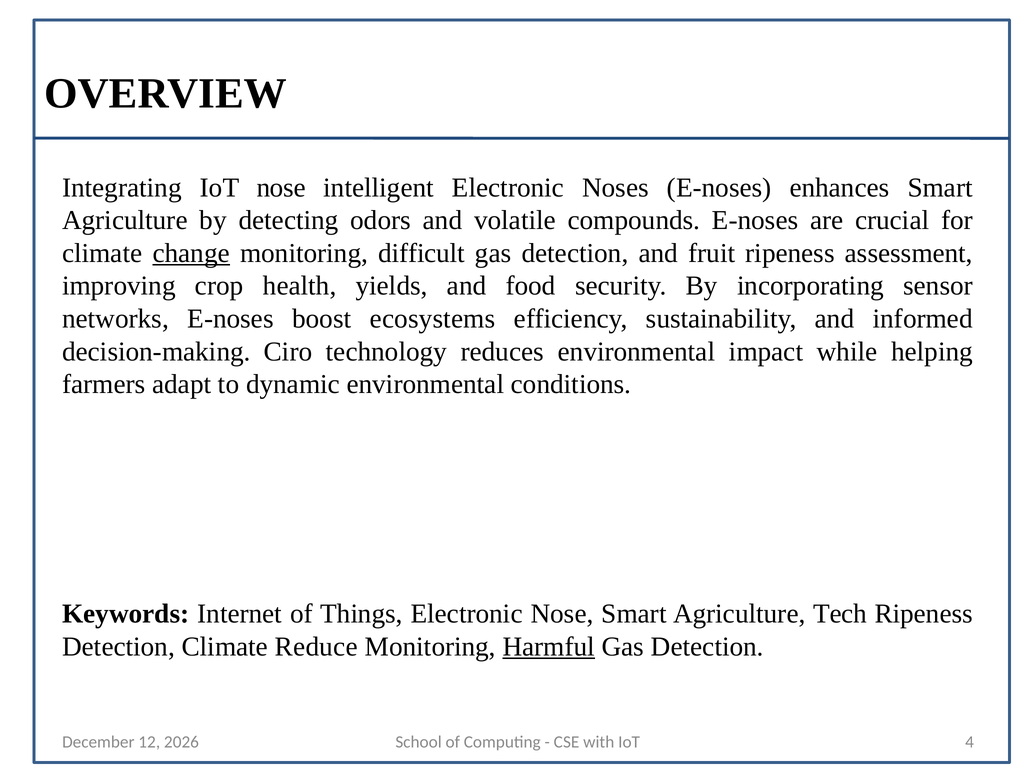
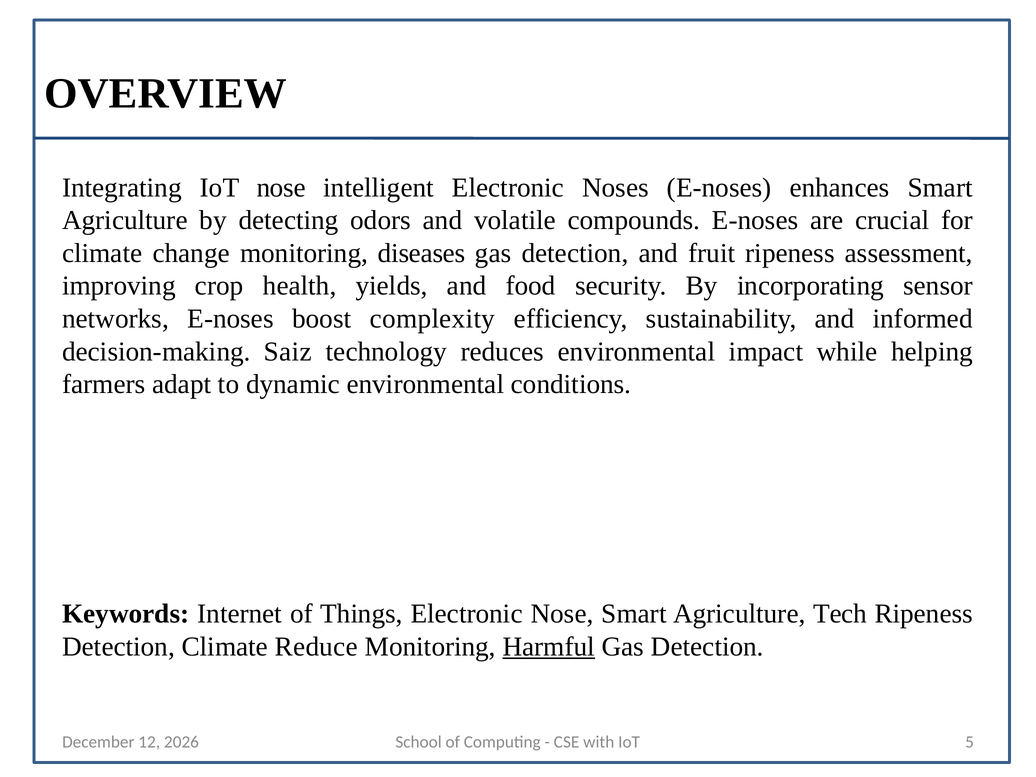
change underline: present -> none
difficult: difficult -> diseases
ecosystems: ecosystems -> complexity
Ciro: Ciro -> Saiz
4: 4 -> 5
